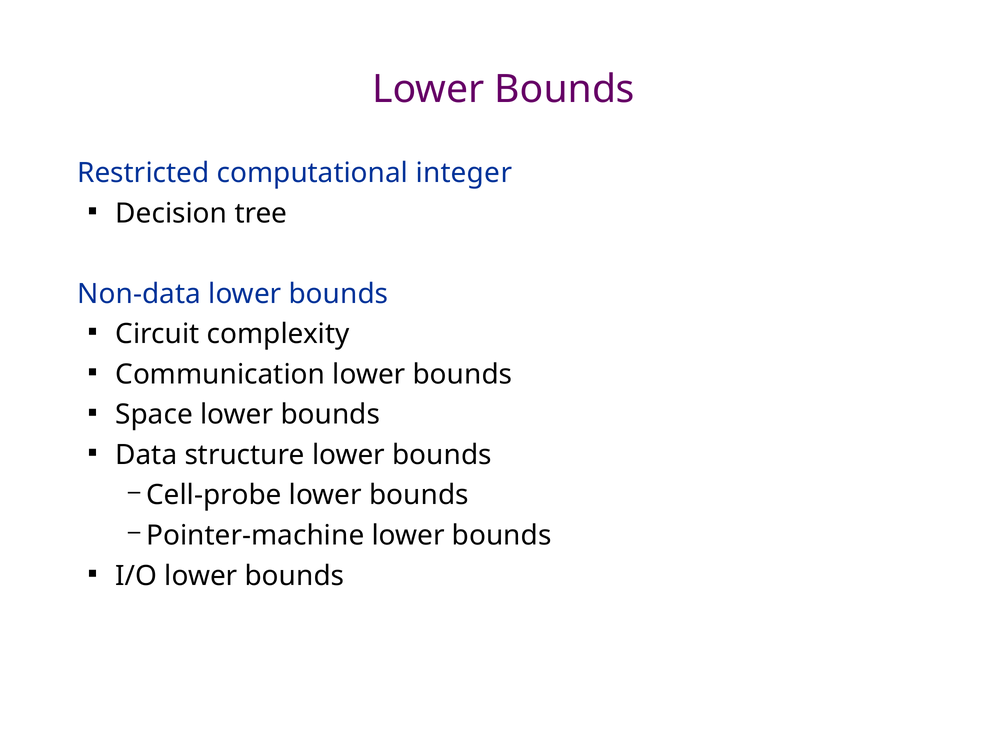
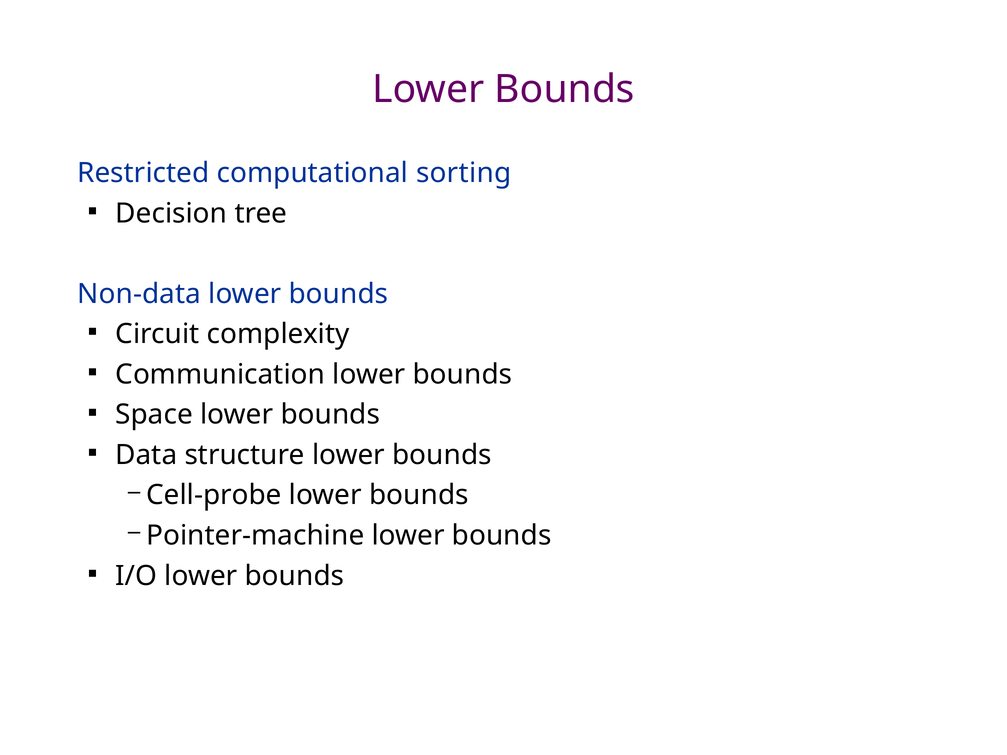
integer: integer -> sorting
